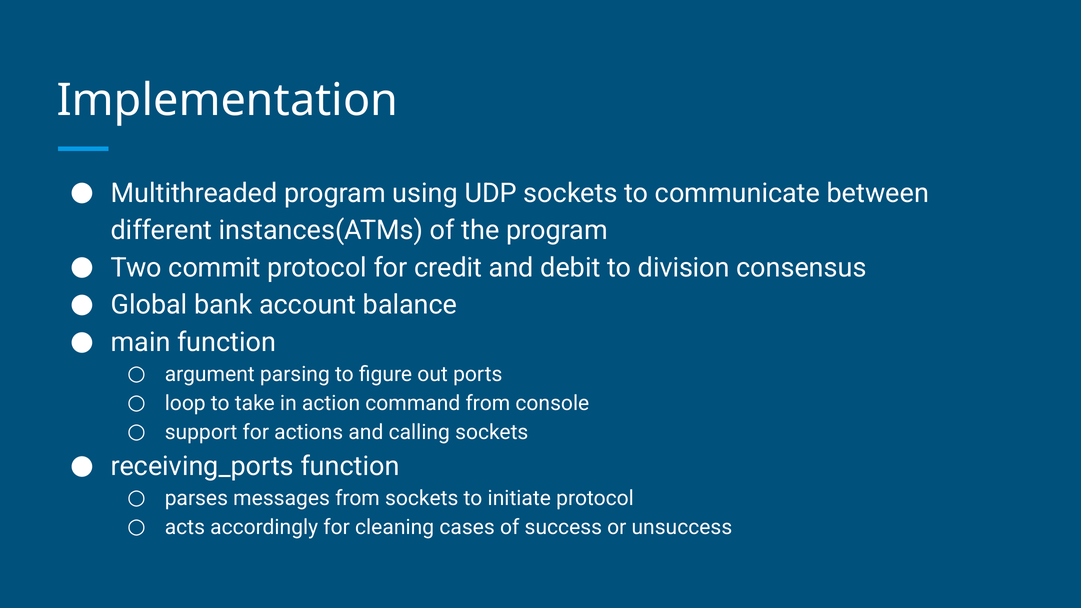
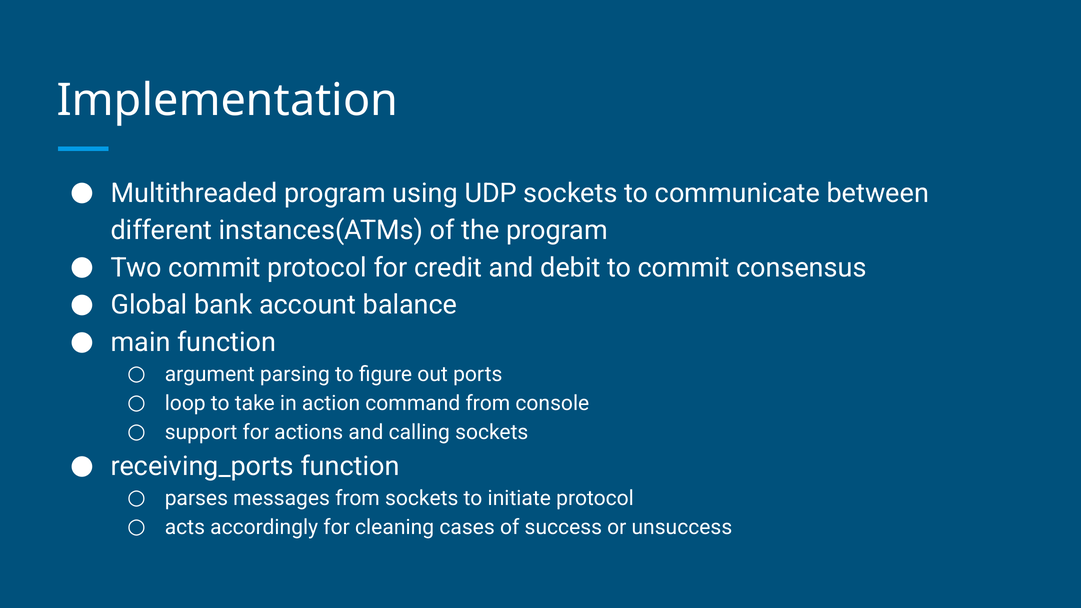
to division: division -> commit
